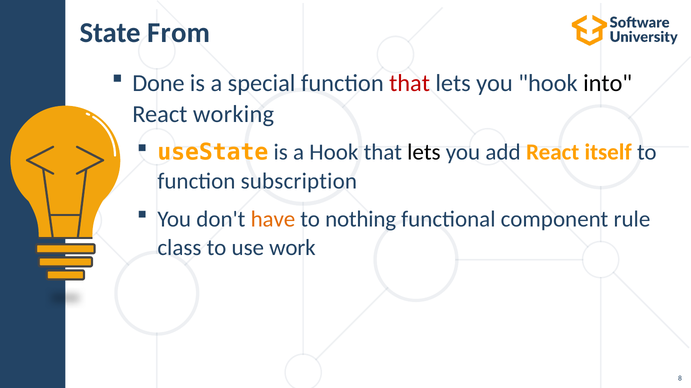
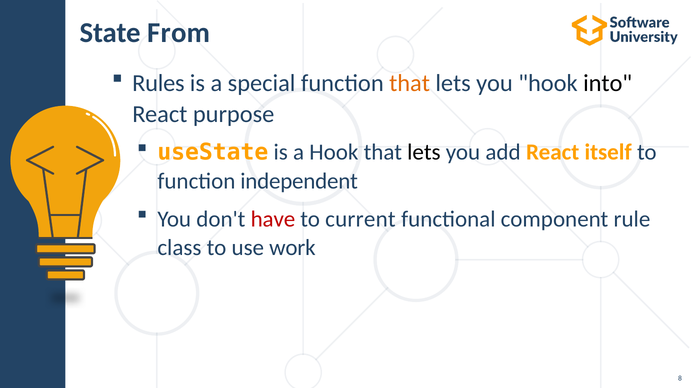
Done: Done -> Rules
that at (410, 83) colour: red -> orange
working: working -> purpose
subscription: subscription -> independent
have colour: orange -> red
nothing: nothing -> current
